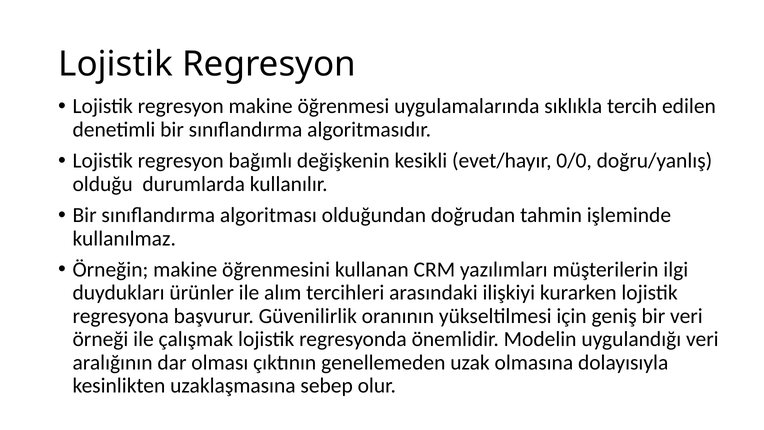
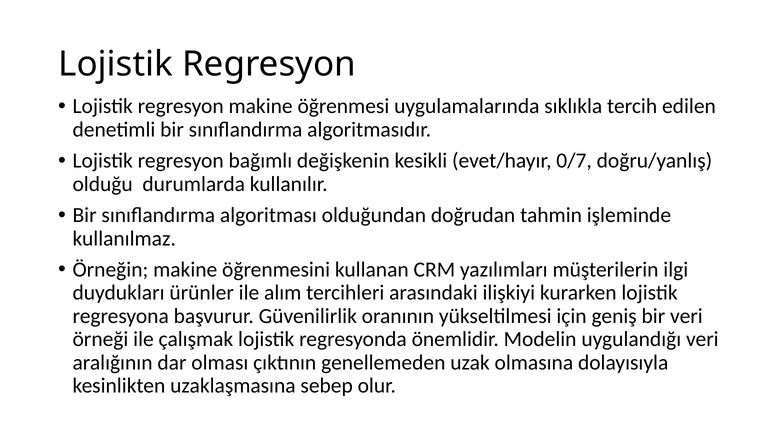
0/0: 0/0 -> 0/7
